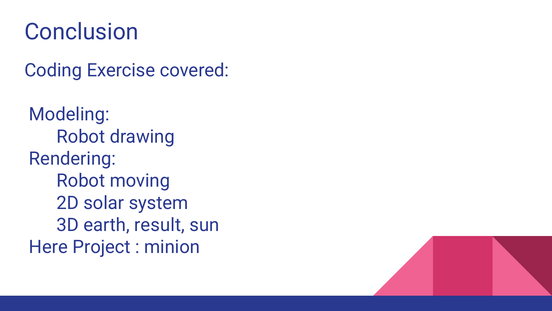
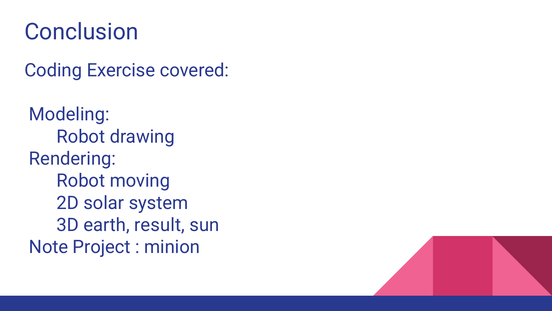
Here: Here -> Note
